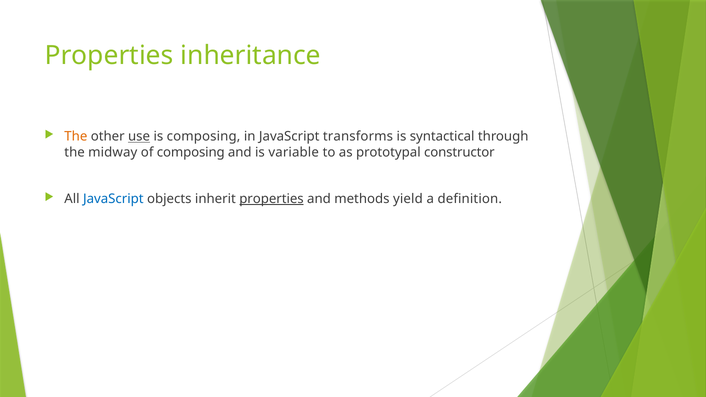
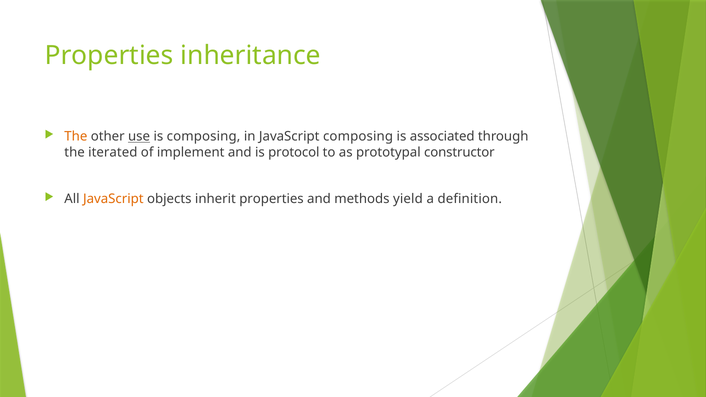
JavaScript transforms: transforms -> composing
syntactical: syntactical -> associated
midway: midway -> iterated
of composing: composing -> implement
variable: variable -> protocol
JavaScript at (113, 199) colour: blue -> orange
properties at (271, 199) underline: present -> none
